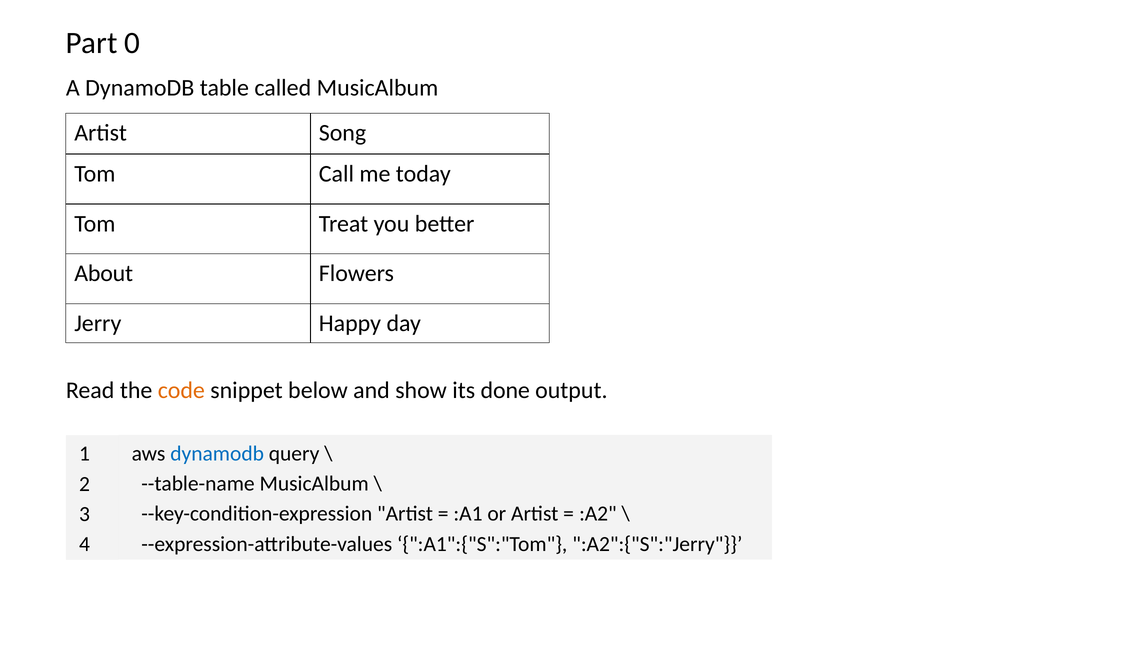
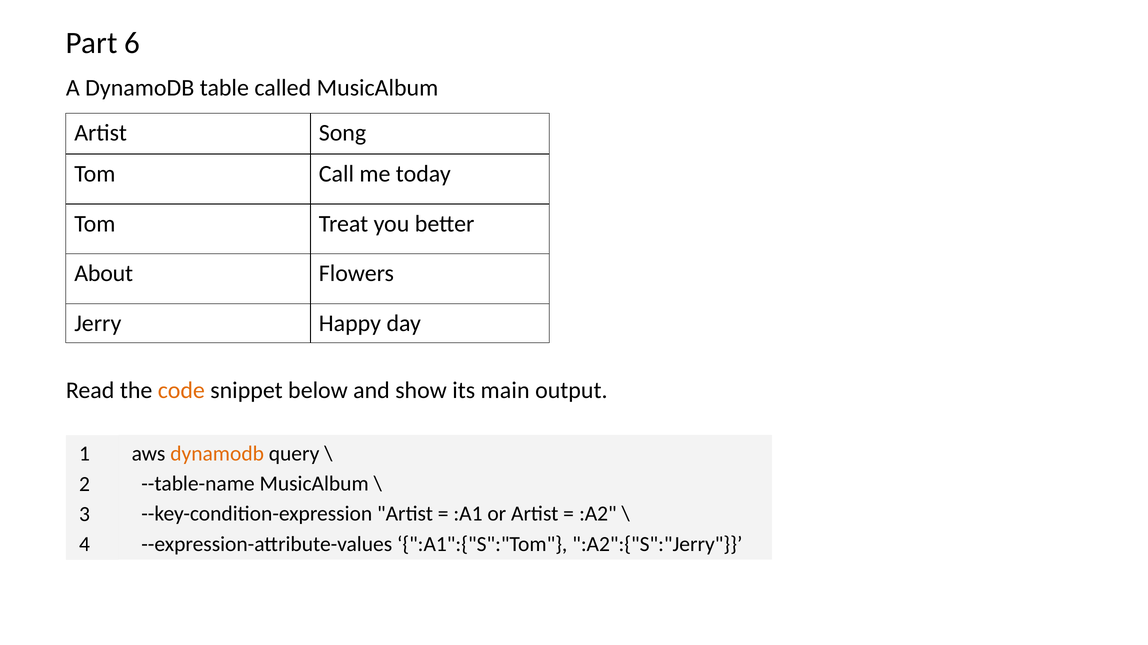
0: 0 -> 6
done: done -> main
dynamodb at (217, 454) colour: blue -> orange
